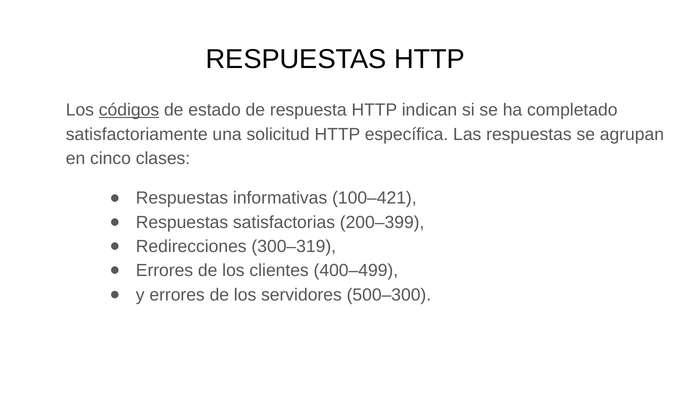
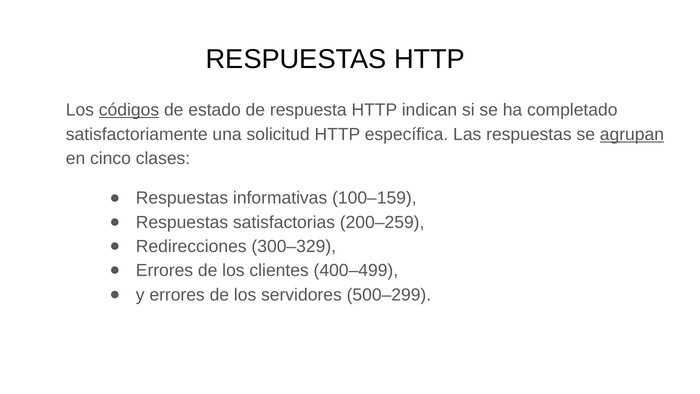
agrupan underline: none -> present
100–421: 100–421 -> 100–159
200–399: 200–399 -> 200–259
300–319: 300–319 -> 300–329
500–300: 500–300 -> 500–299
